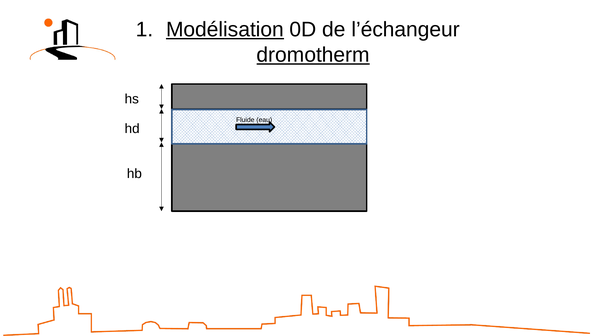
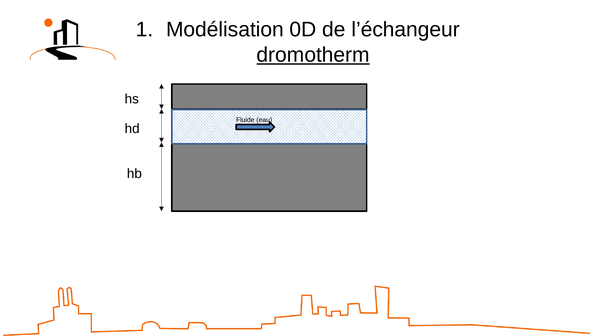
Modélisation underline: present -> none
